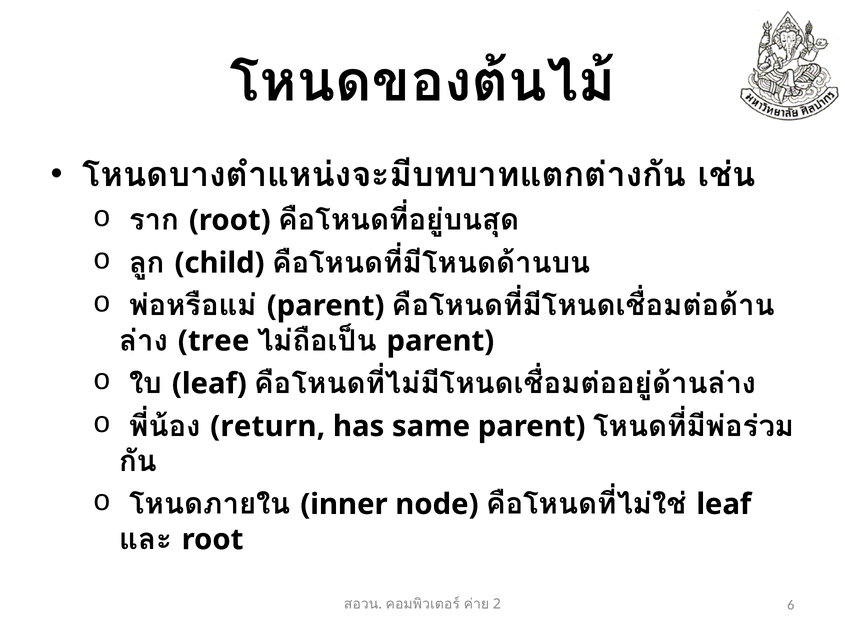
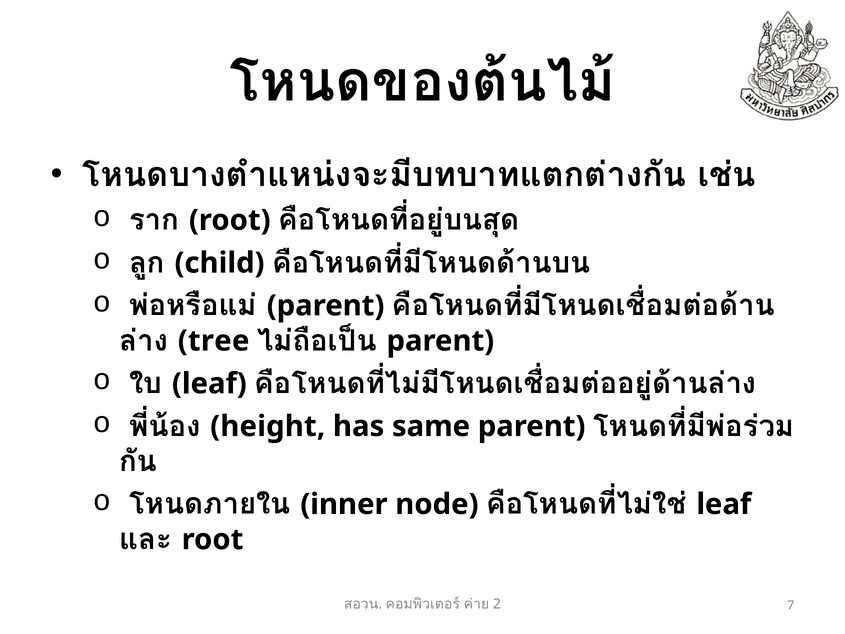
return: return -> height
6: 6 -> 7
